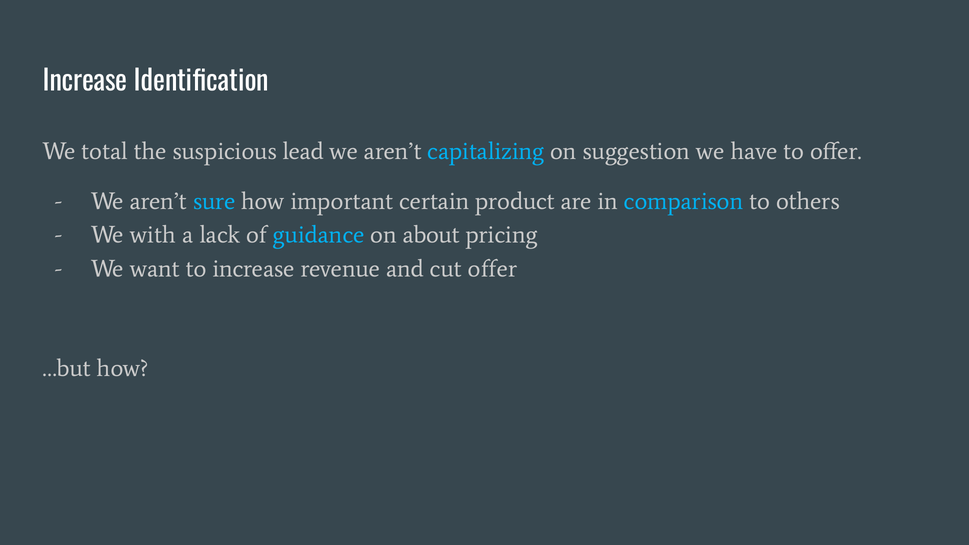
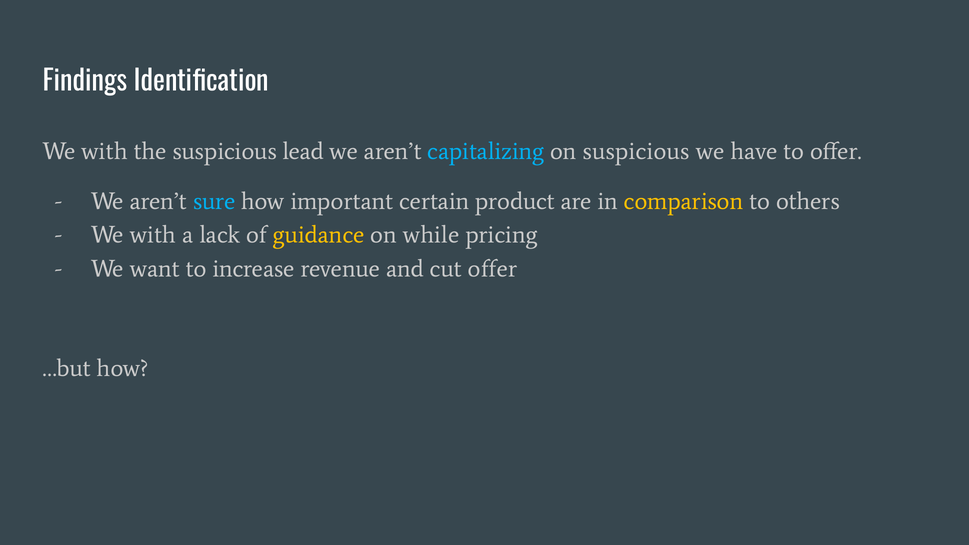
Increase at (85, 81): Increase -> Findings
total at (104, 151): total -> with
on suggestion: suggestion -> suspicious
comparison colour: light blue -> yellow
guidance colour: light blue -> yellow
about: about -> while
